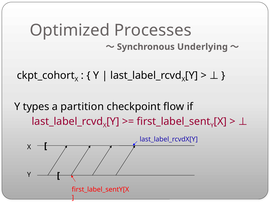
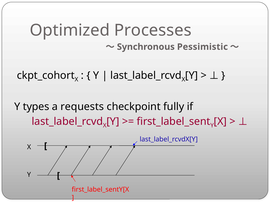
Underlying: Underlying -> Pessimistic
partition: partition -> requests
flow: flow -> fully
